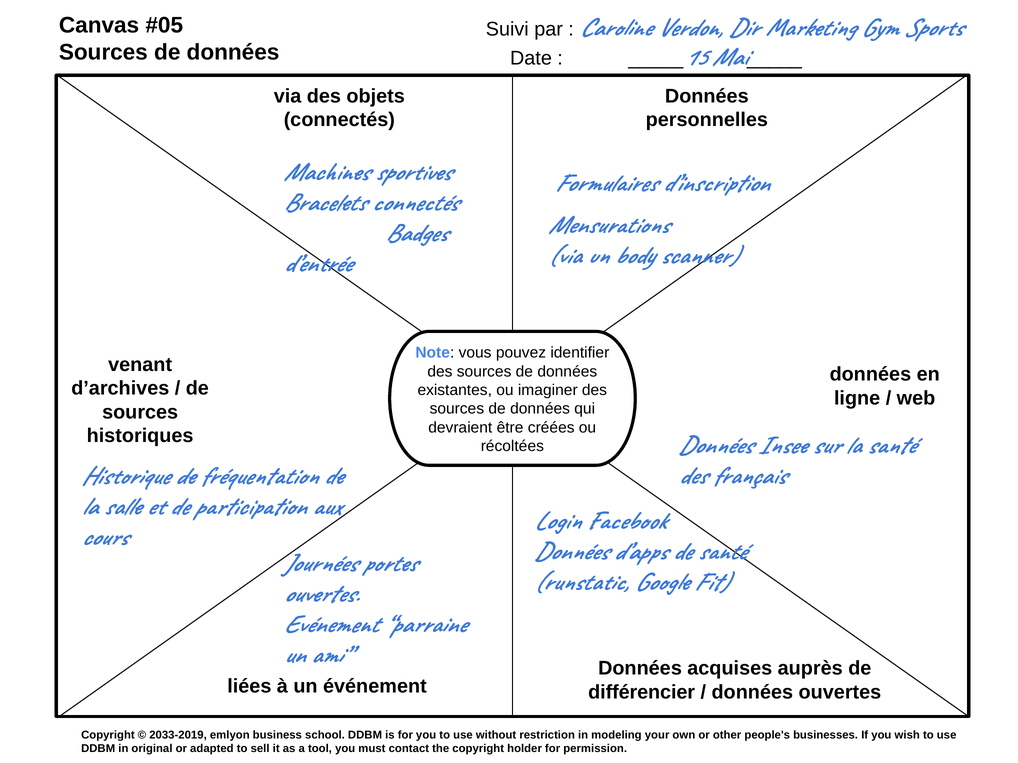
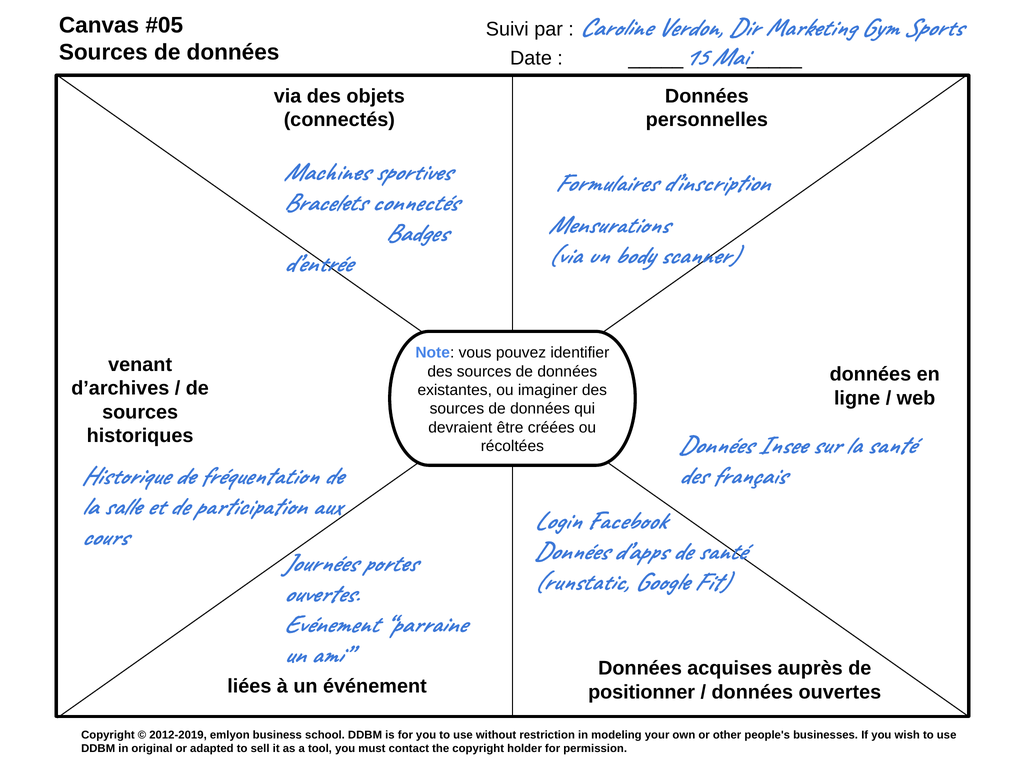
différencier: différencier -> positionner
2033-2019: 2033-2019 -> 2012-2019
